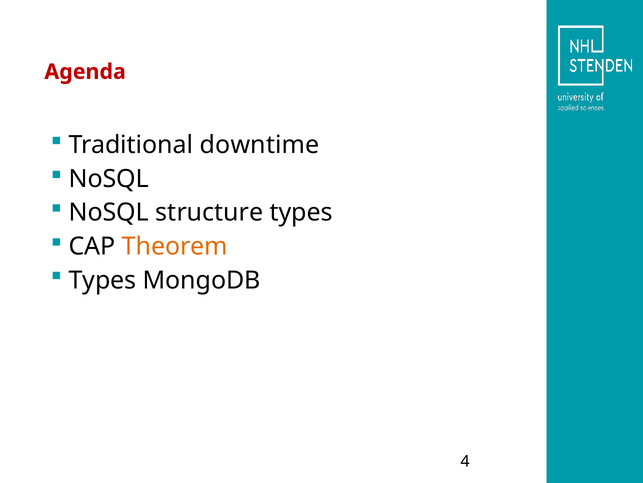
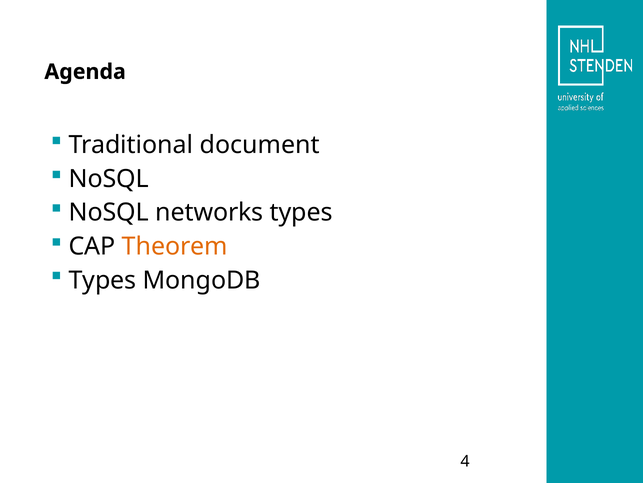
Agenda colour: red -> black
downtime: downtime -> document
structure: structure -> networks
